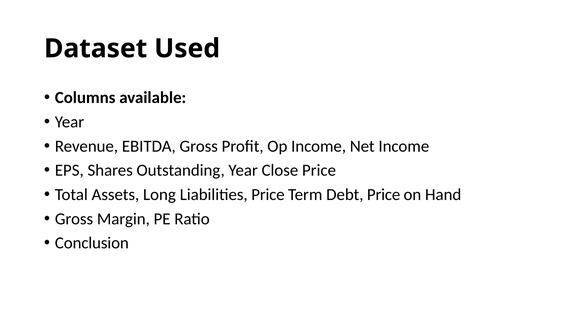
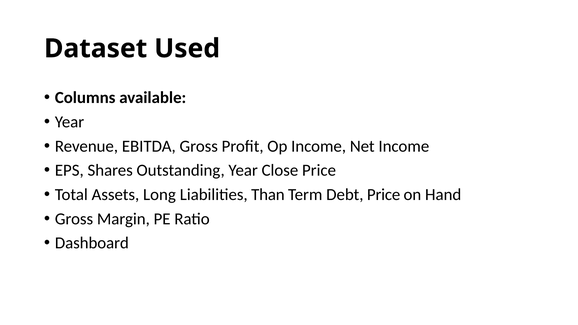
Liabilities Price: Price -> Than
Conclusion: Conclusion -> Dashboard
